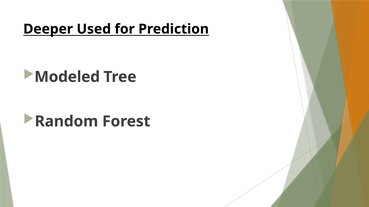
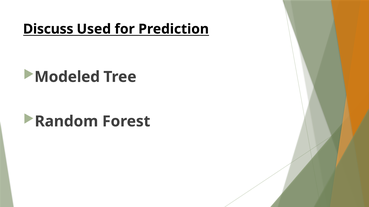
Deeper: Deeper -> Discuss
